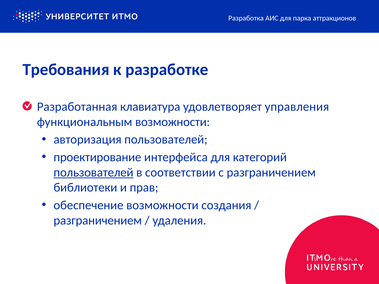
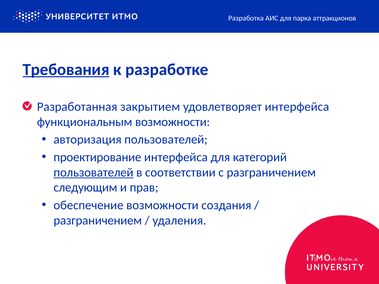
Требования underline: none -> present
клавиатура: клавиатура -> закрытием
удовлетворяет управления: управления -> интерфейса
библиотеки: библиотеки -> следующим
